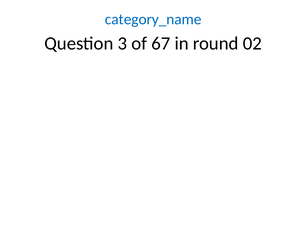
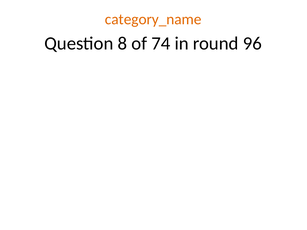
category_name colour: blue -> orange
3: 3 -> 8
67: 67 -> 74
02: 02 -> 96
